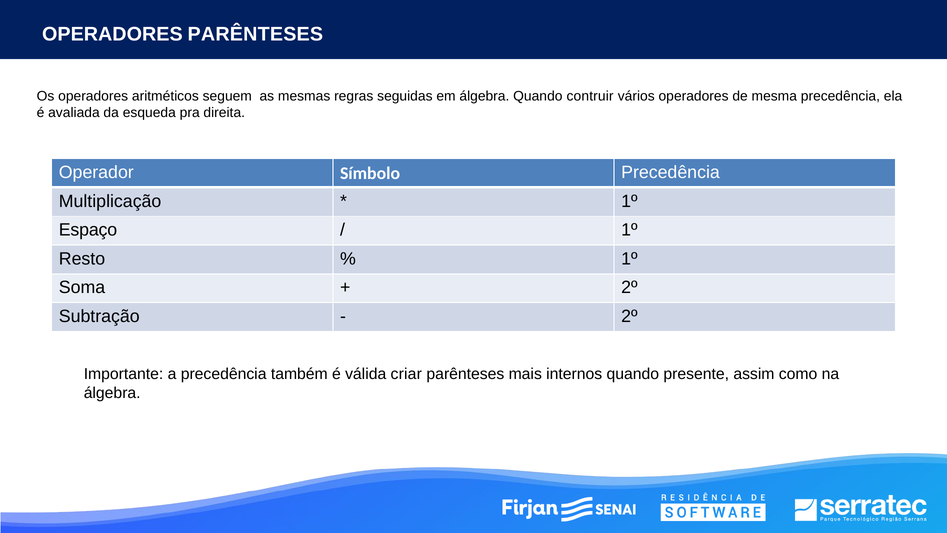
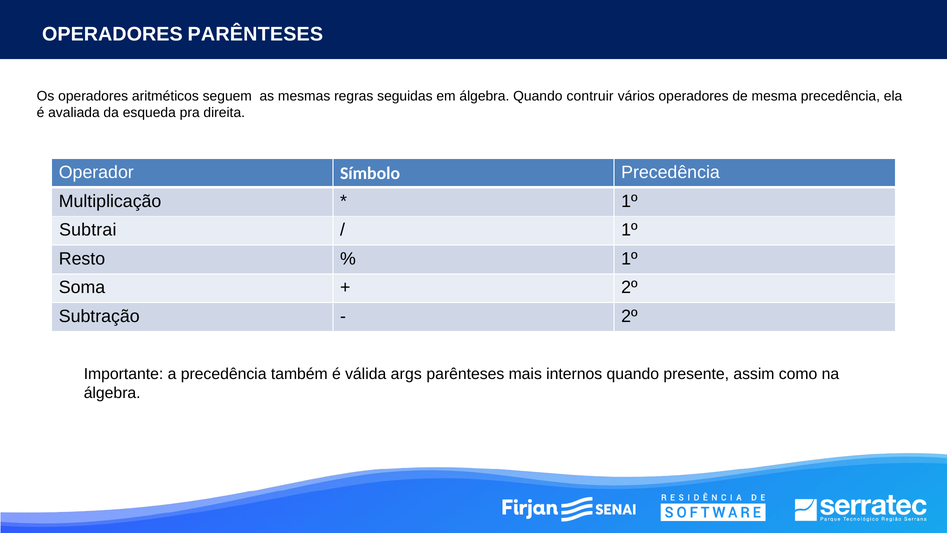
Espaço: Espaço -> Subtrai
criar: criar -> args
